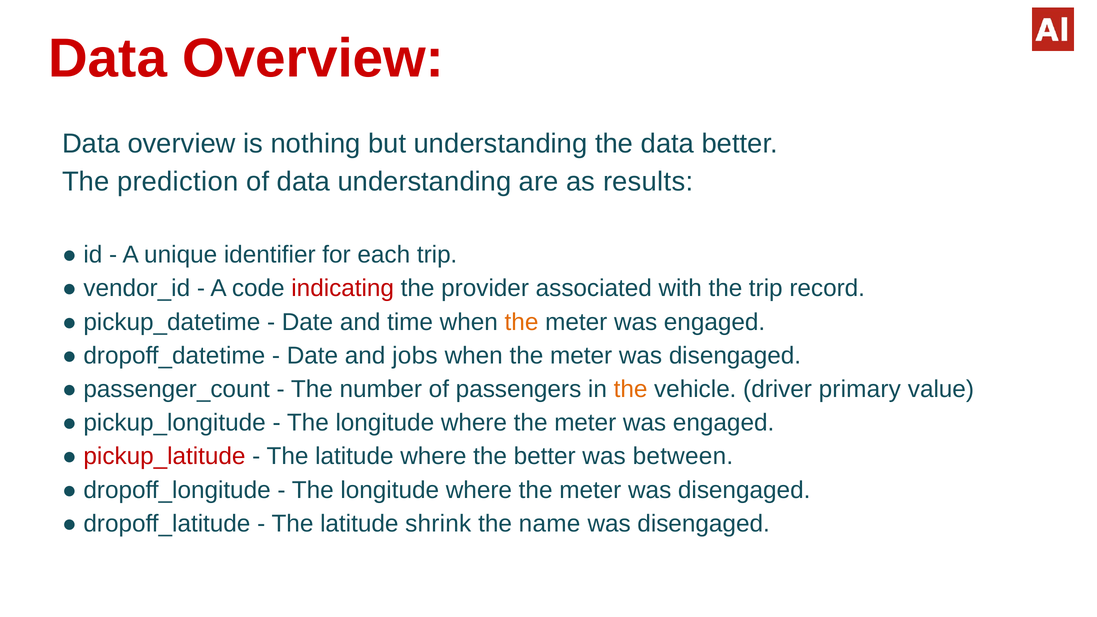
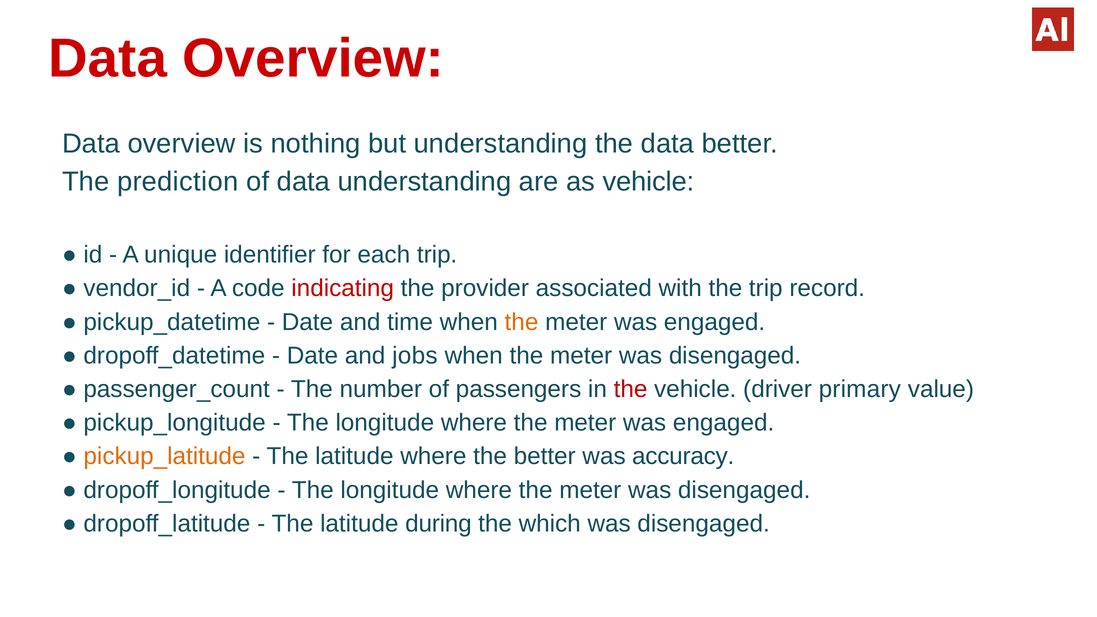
as results: results -> vehicle
the at (631, 389) colour: orange -> red
pickup_latitude colour: red -> orange
between: between -> accuracy
shrink: shrink -> during
name: name -> which
